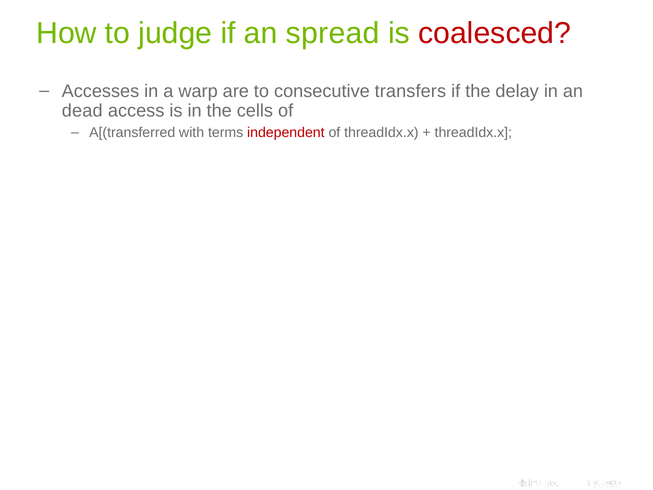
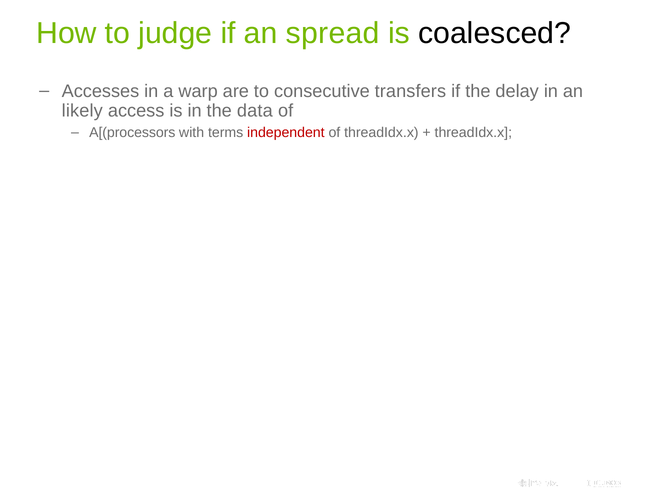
coalesced colour: red -> black
dead: dead -> likely
cells: cells -> data
A[(transferred: A[(transferred -> A[(processors
